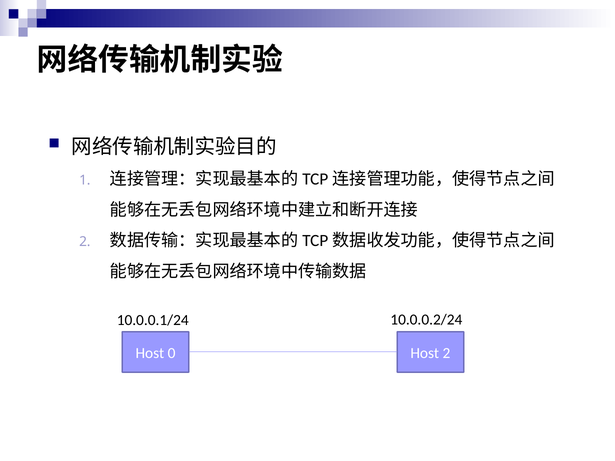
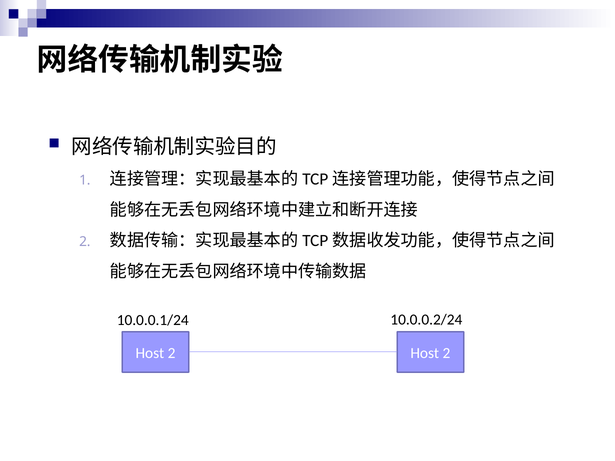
0 at (172, 353): 0 -> 2
